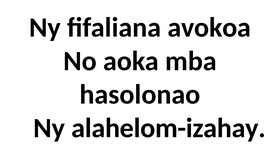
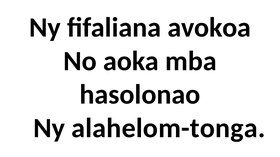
alahelom-izahay: alahelom-izahay -> alahelom-tonga
